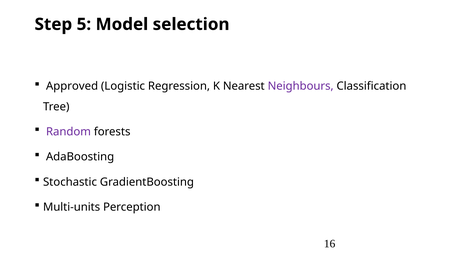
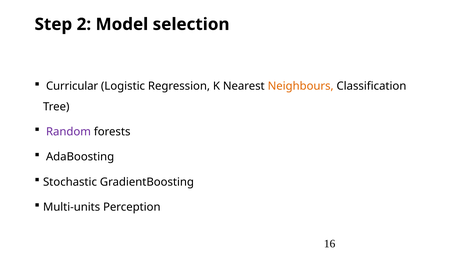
5: 5 -> 2
Approved: Approved -> Curricular
Neighbours colour: purple -> orange
